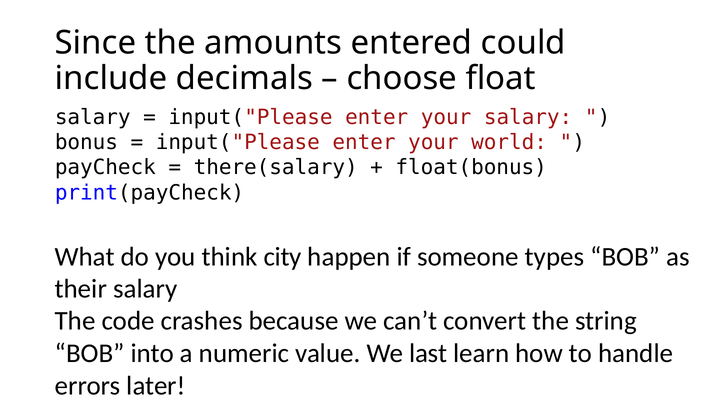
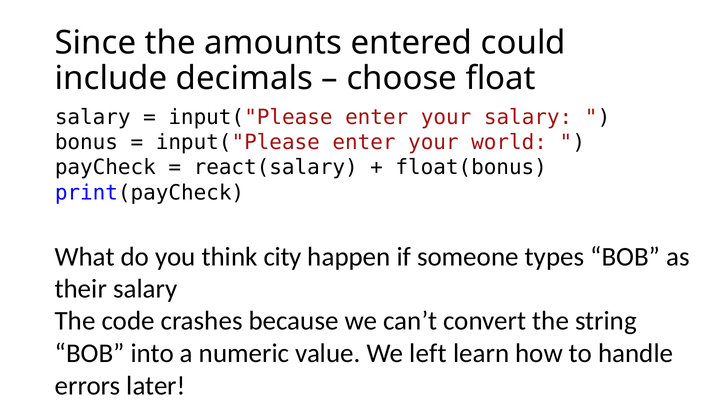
there(salary: there(salary -> react(salary
last: last -> left
